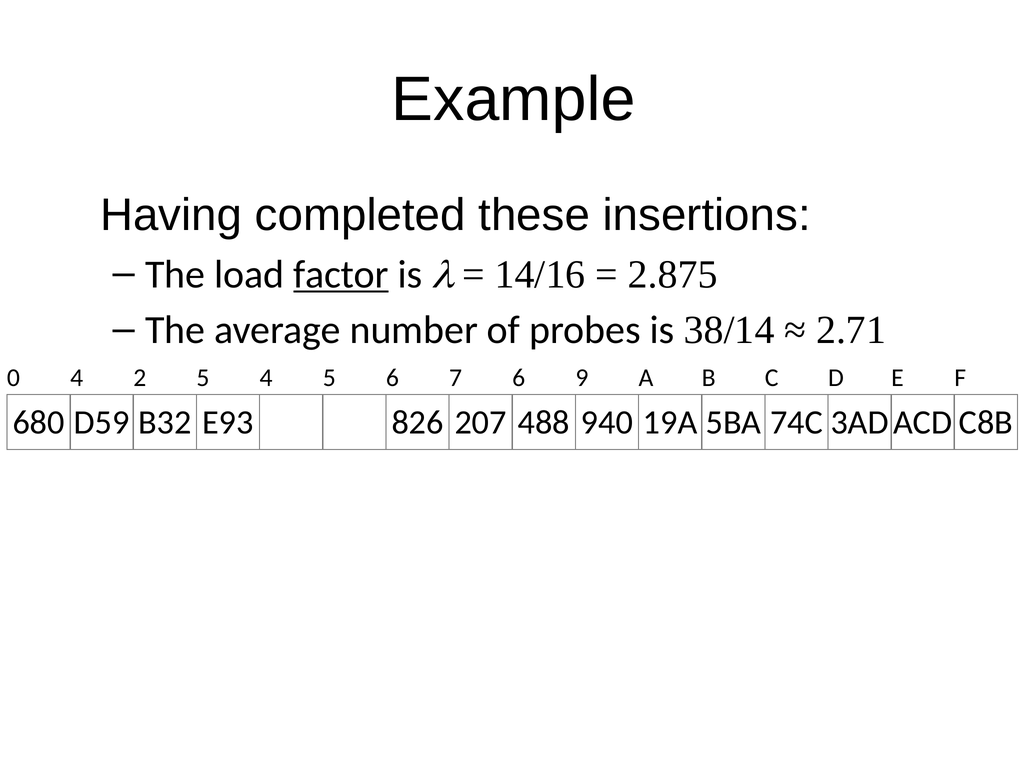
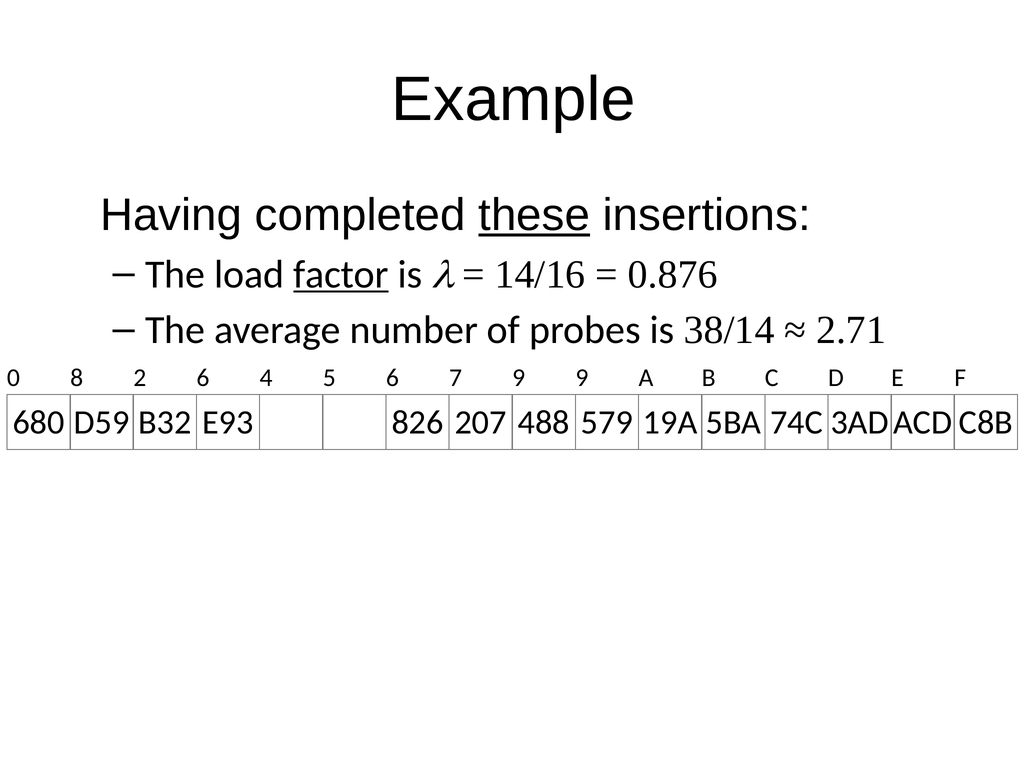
these underline: none -> present
2.875: 2.875 -> 0.876
0 4: 4 -> 8
2 5: 5 -> 6
7 6: 6 -> 9
940: 940 -> 579
